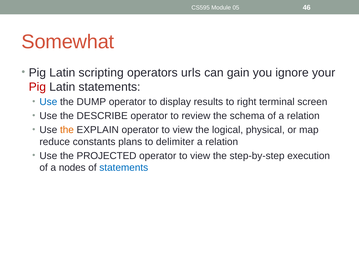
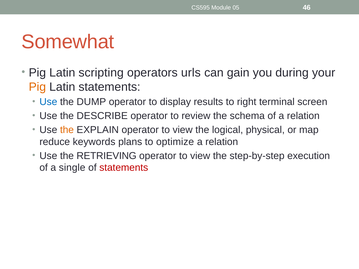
ignore: ignore -> during
Pig at (37, 87) colour: red -> orange
constants: constants -> keywords
delimiter: delimiter -> optimize
PROJECTED: PROJECTED -> RETRIEVING
nodes: nodes -> single
statements at (124, 168) colour: blue -> red
